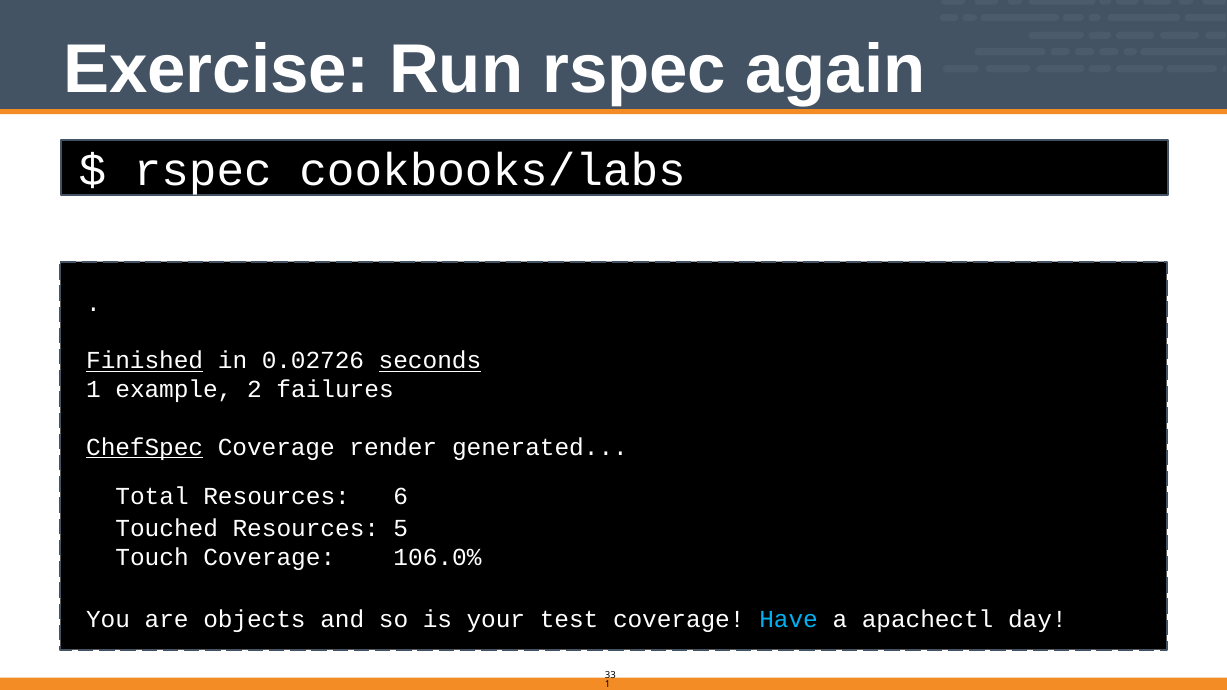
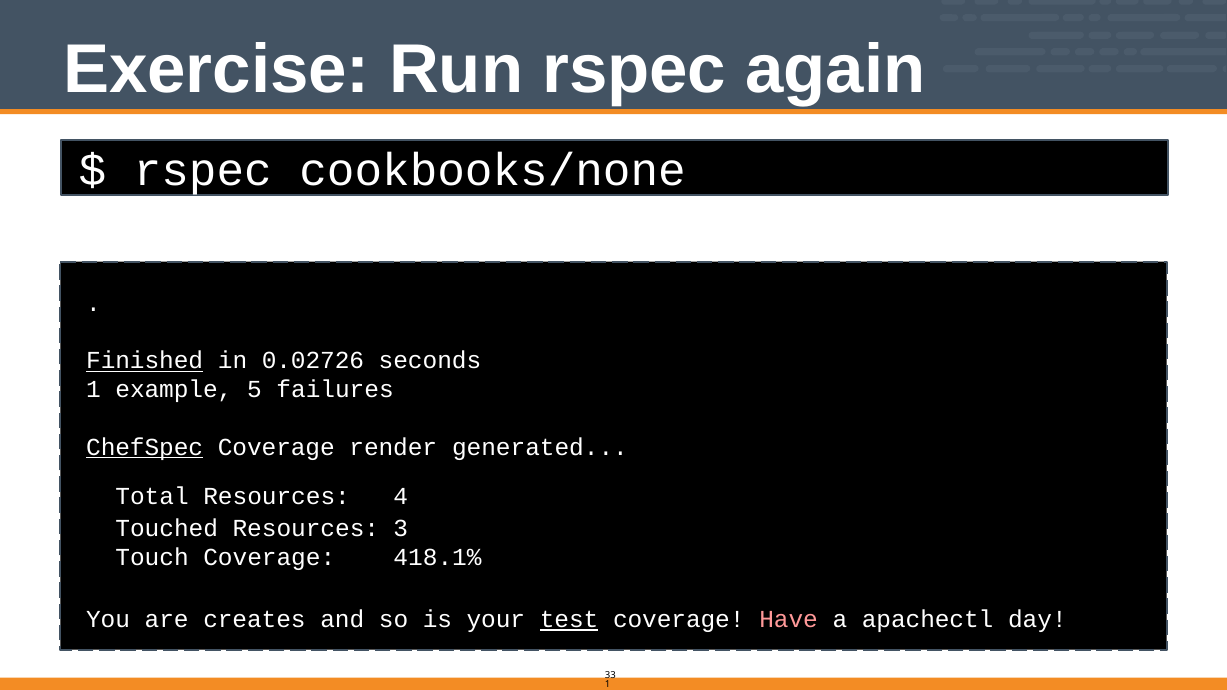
cookbooks/labs: cookbooks/labs -> cookbooks/none
seconds underline: present -> none
2: 2 -> 5
6: 6 -> 4
5: 5 -> 3
106.0%: 106.0% -> 418.1%
objects: objects -> creates
test underline: none -> present
Have colour: light blue -> pink
